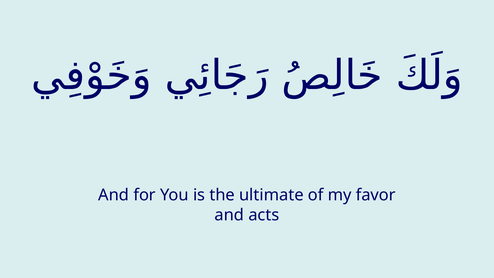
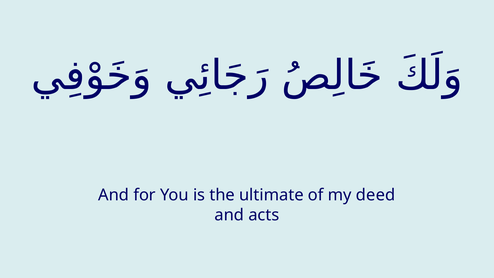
favor: favor -> deed
